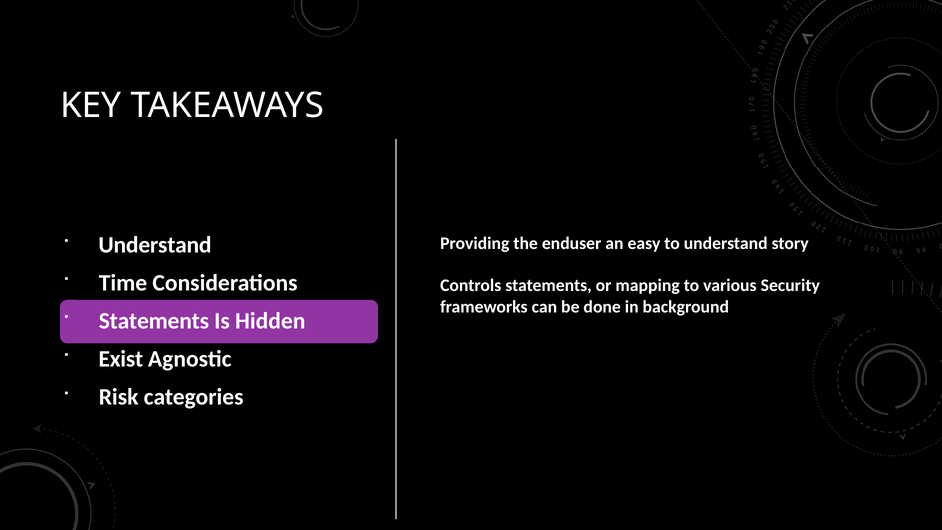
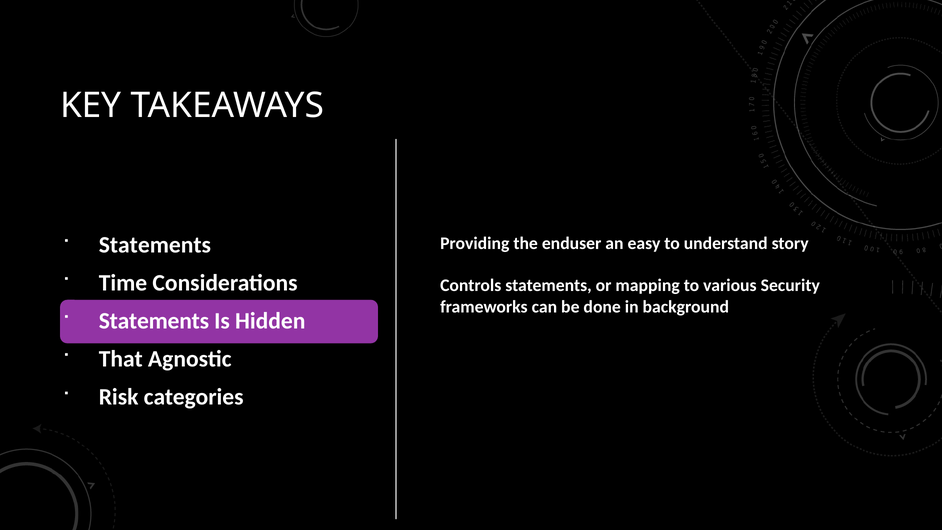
Understand at (155, 245): Understand -> Statements
Exist: Exist -> That
